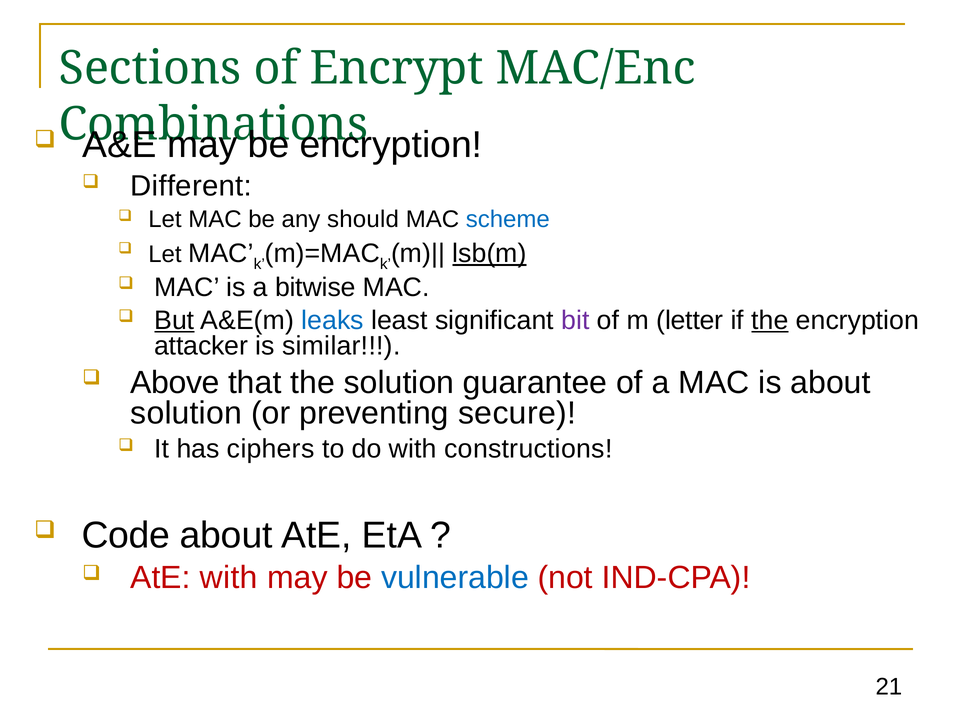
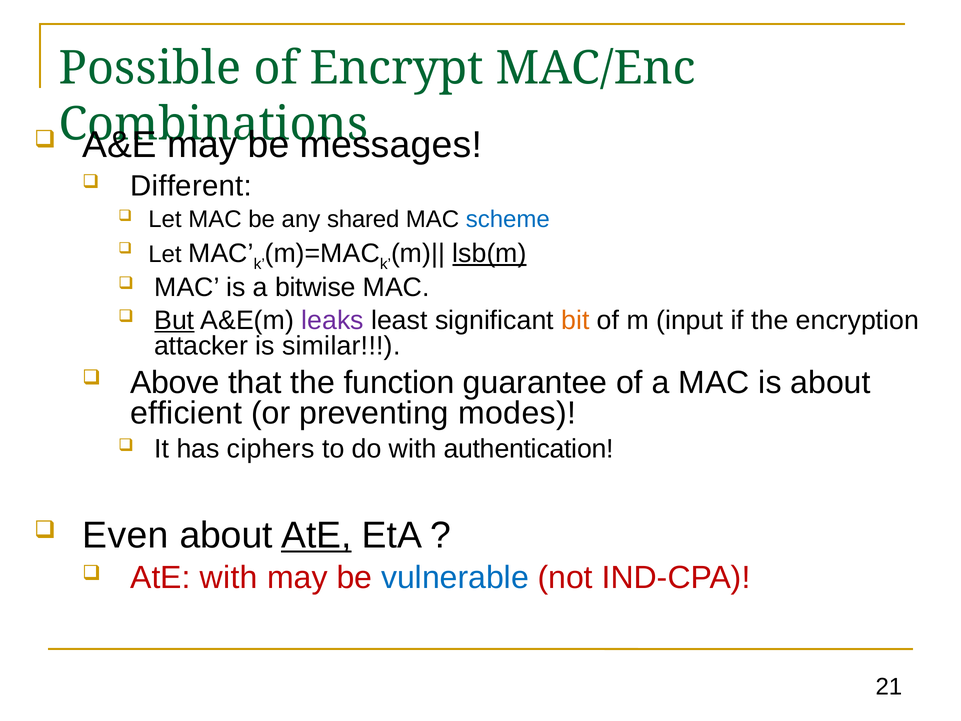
Sections: Sections -> Possible
encryption at (391, 145): encryption -> messages
should: should -> shared
leaks colour: blue -> purple
bit colour: purple -> orange
letter: letter -> input
the at (770, 320) underline: present -> none
the solution: solution -> function
solution at (186, 413): solution -> efficient
secure: secure -> modes
constructions: constructions -> authentication
Code: Code -> Even
AtE at (316, 535) underline: none -> present
